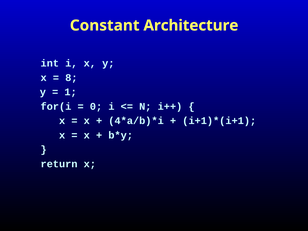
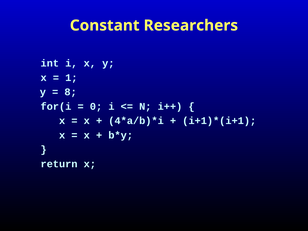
Architecture: Architecture -> Researchers
8: 8 -> 1
1: 1 -> 8
